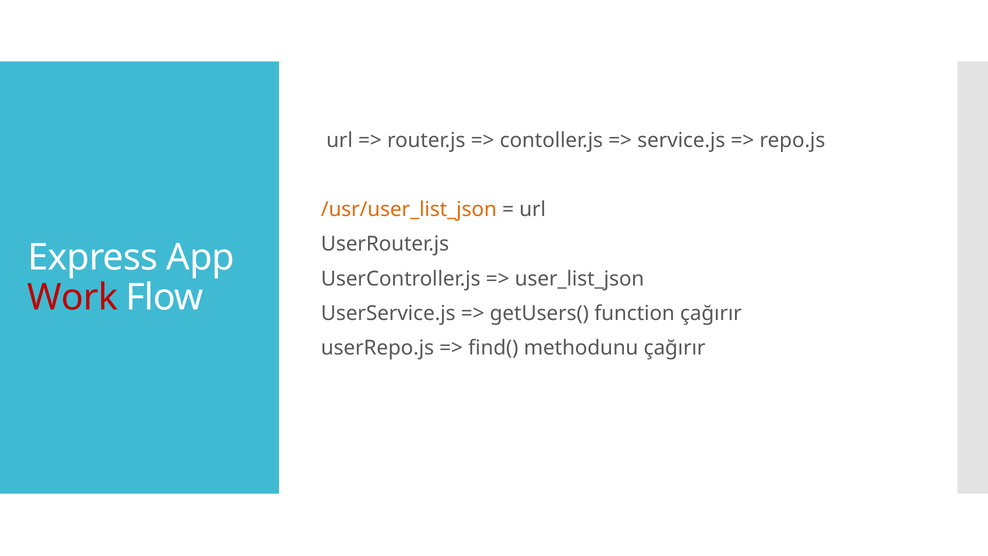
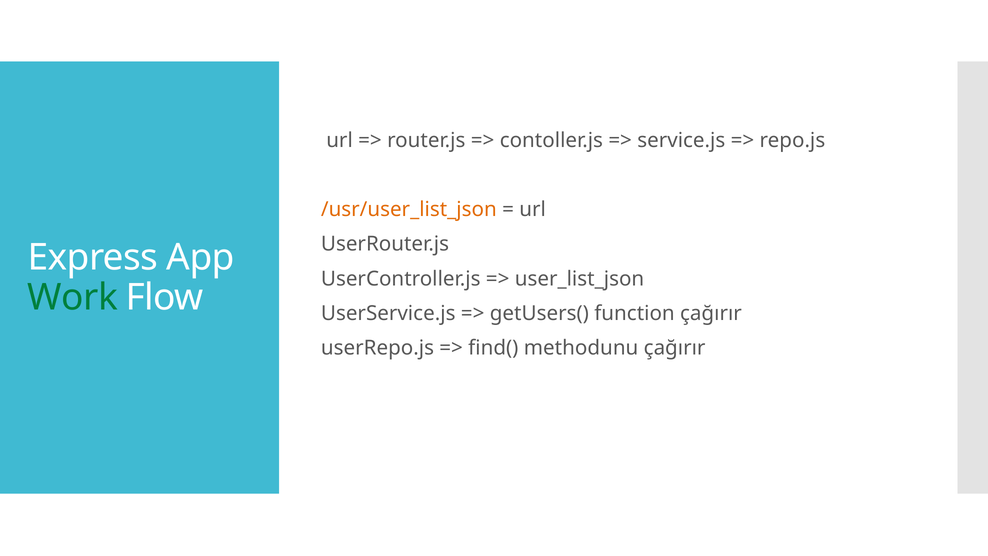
Work colour: red -> green
